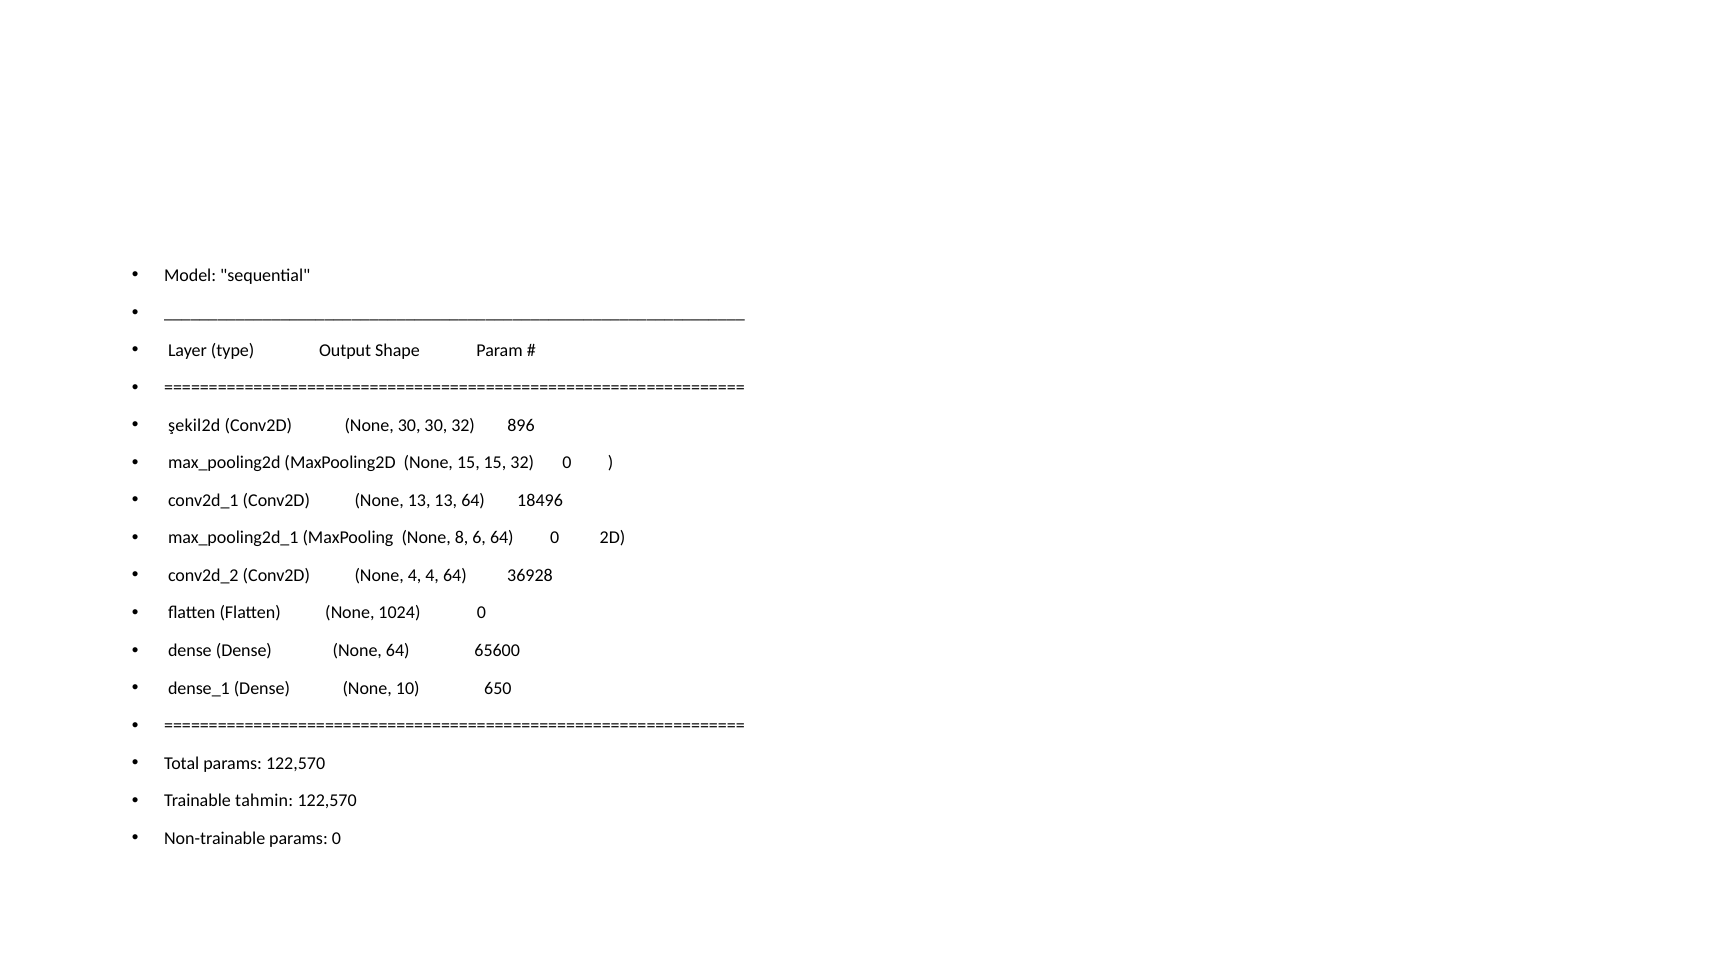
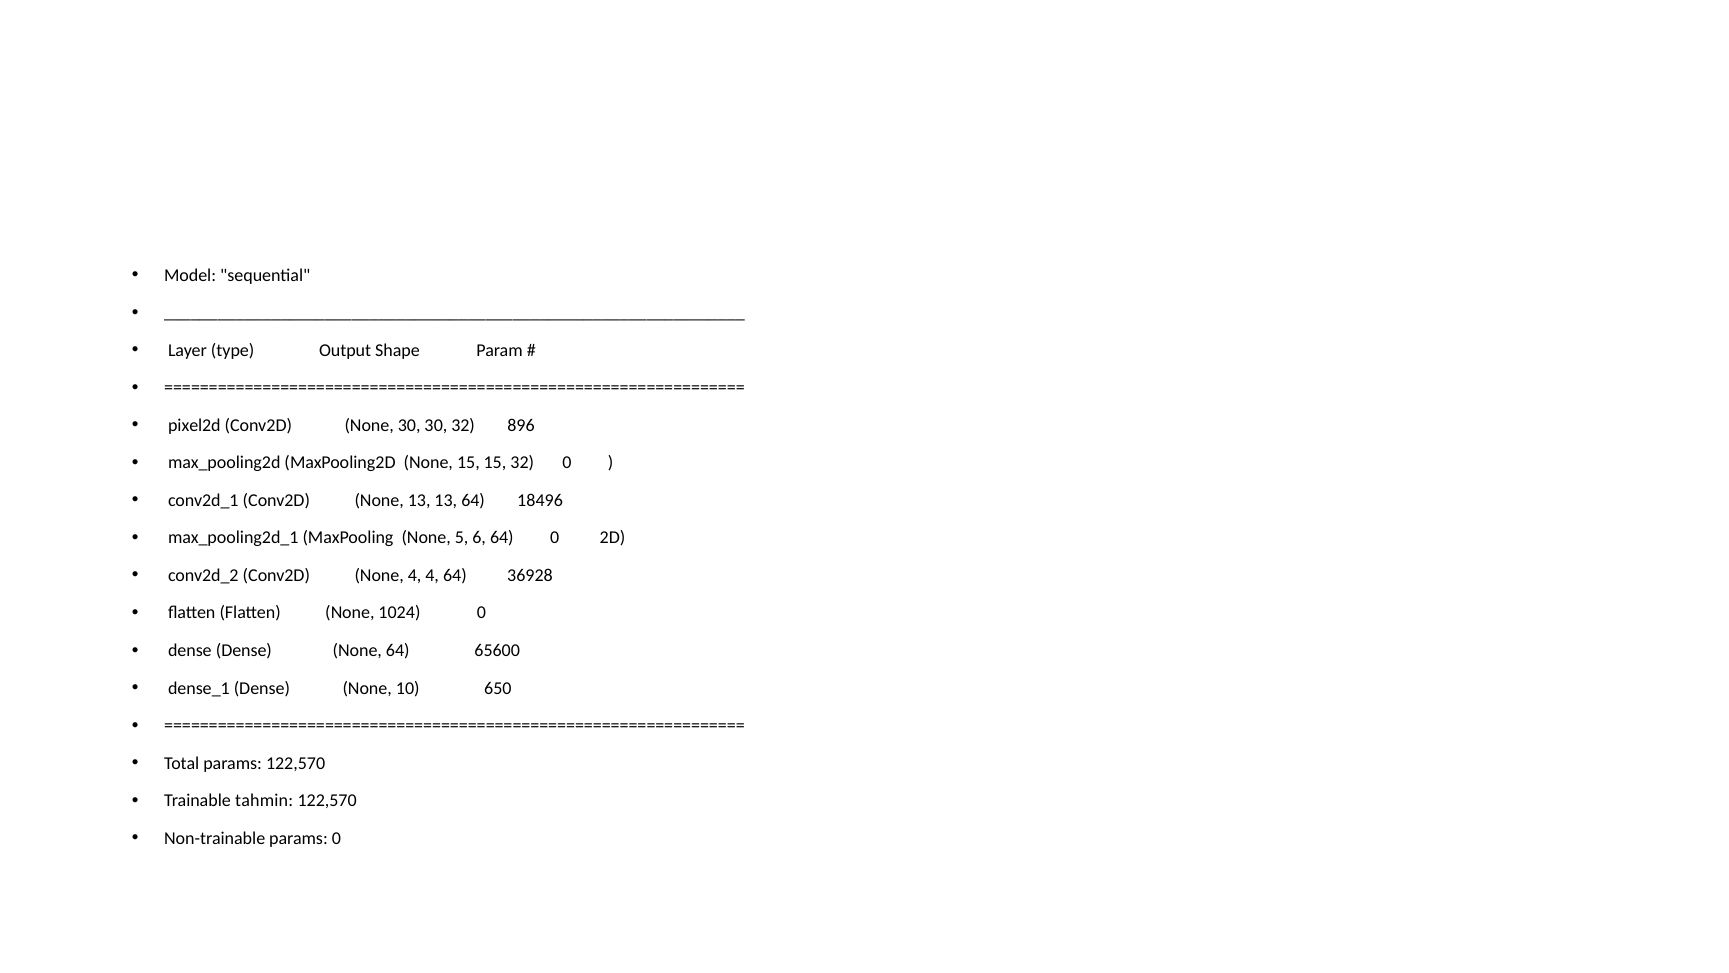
şekil2d: şekil2d -> pixel2d
8: 8 -> 5
